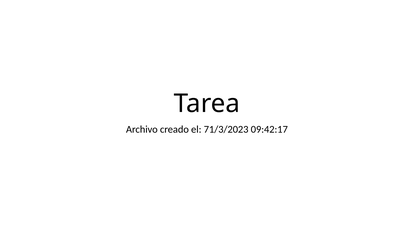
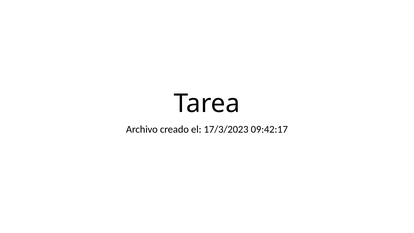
71/3/2023: 71/3/2023 -> 17/3/2023
